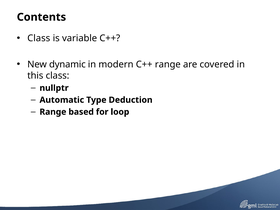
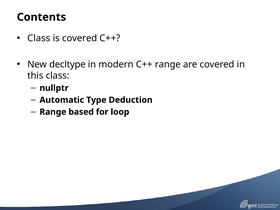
is variable: variable -> covered
dynamic: dynamic -> decltype
